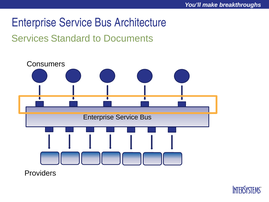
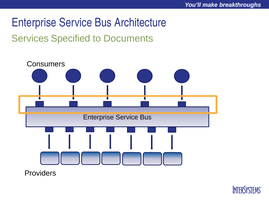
Standard: Standard -> Specified
